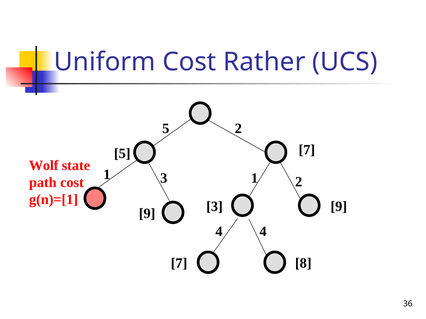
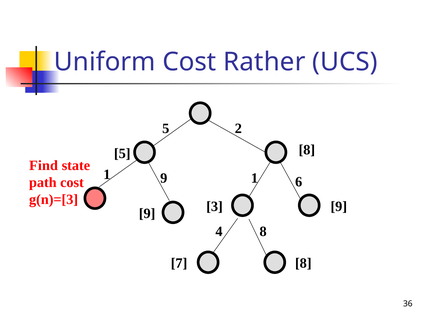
5 7: 7 -> 8
Wolf: Wolf -> Find
1 3: 3 -> 9
1 2: 2 -> 6
g(n)=[1: g(n)=[1 -> g(n)=[3
4 4: 4 -> 8
